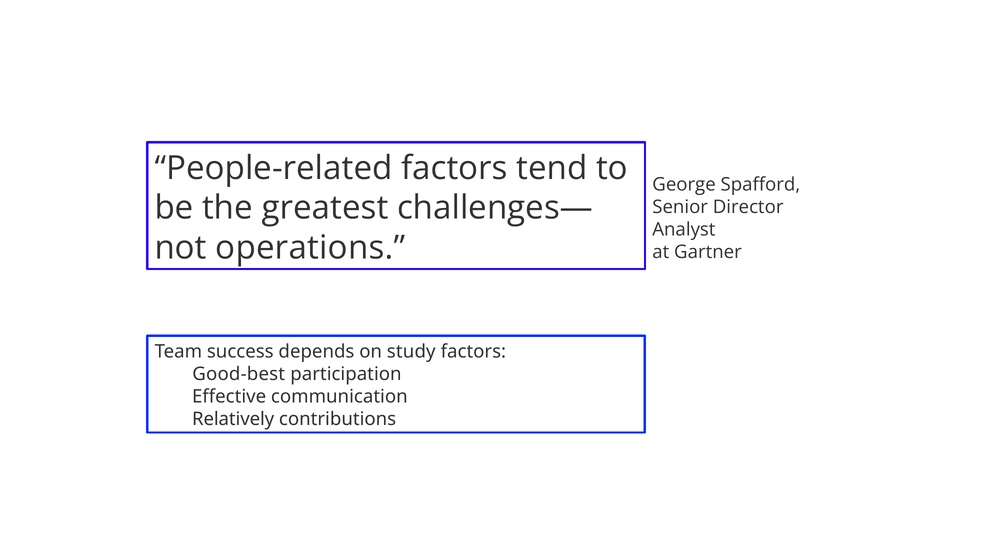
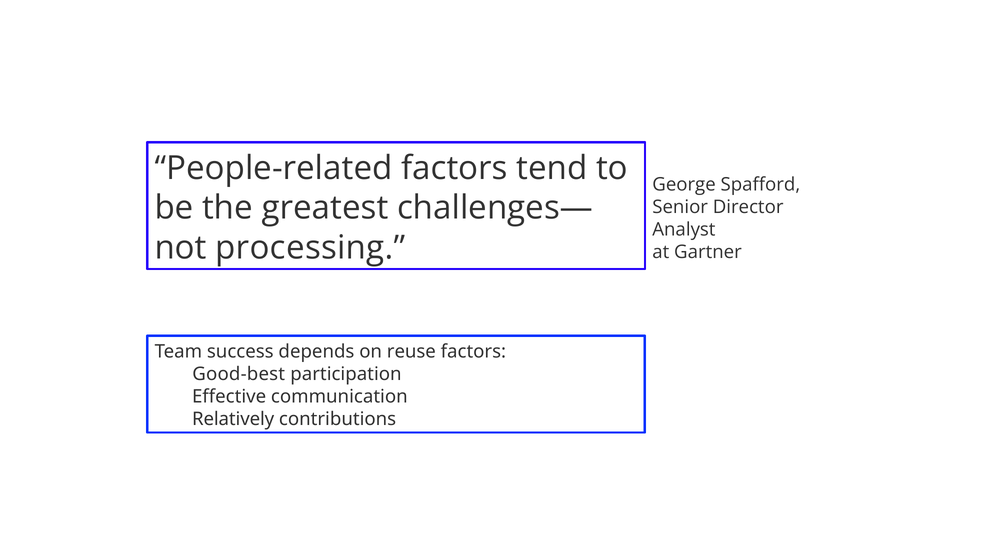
operations: operations -> processing
study: study -> reuse
